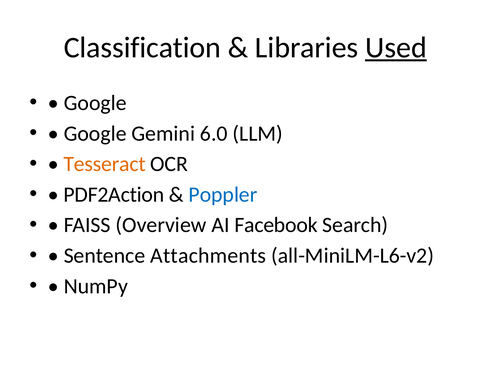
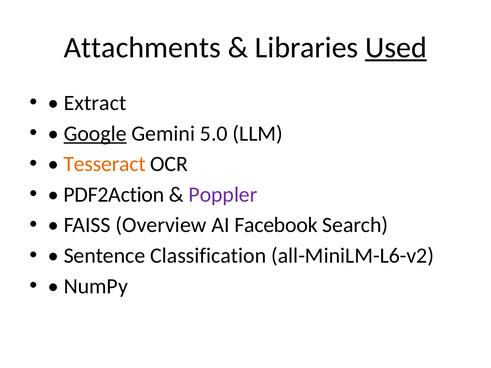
Classification: Classification -> Attachments
Google at (95, 103): Google -> Extract
Google at (95, 134) underline: none -> present
6.0: 6.0 -> 5.0
Poppler colour: blue -> purple
Attachments: Attachments -> Classification
